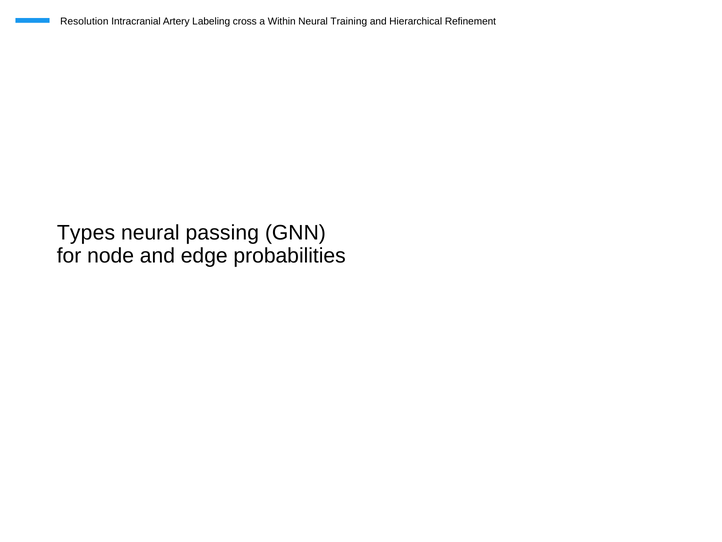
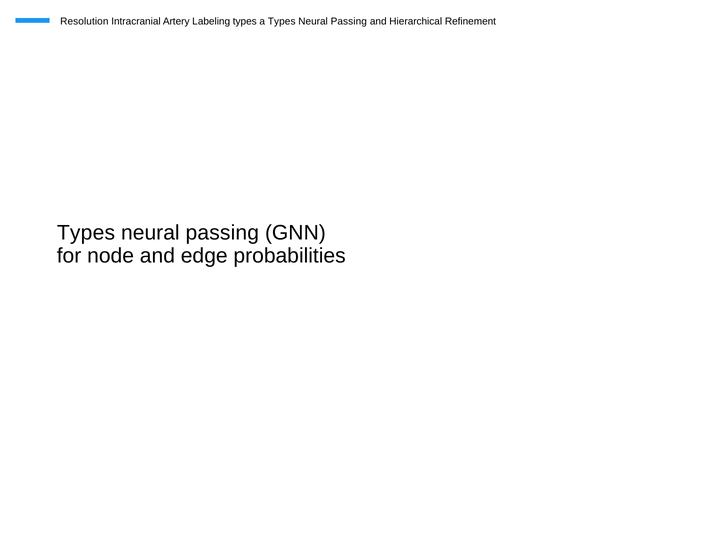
Labeling cross: cross -> types
a Within: Within -> Types
Training at (349, 22): Training -> Passing
